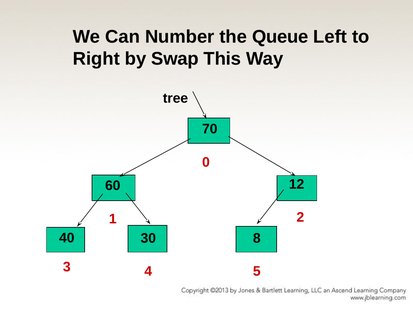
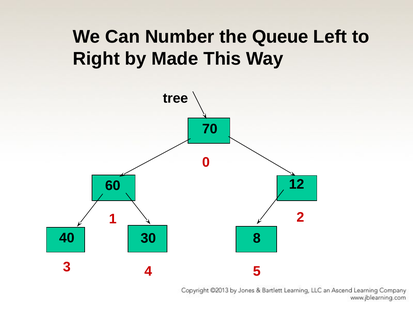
Swap: Swap -> Made
